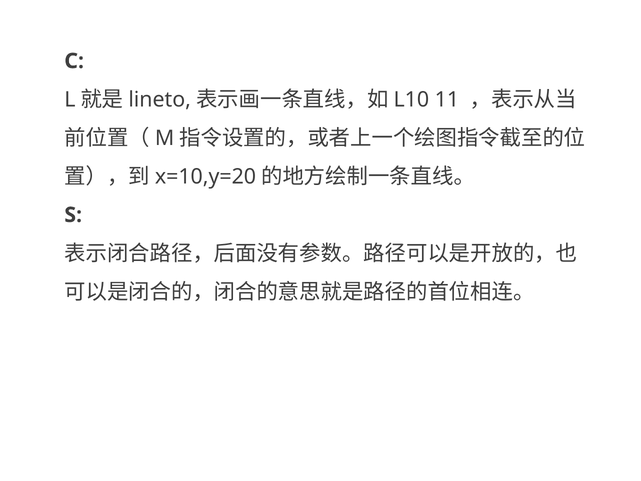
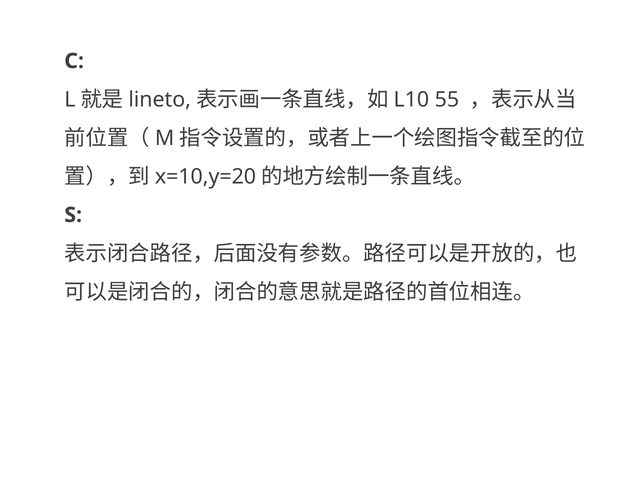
11: 11 -> 55
